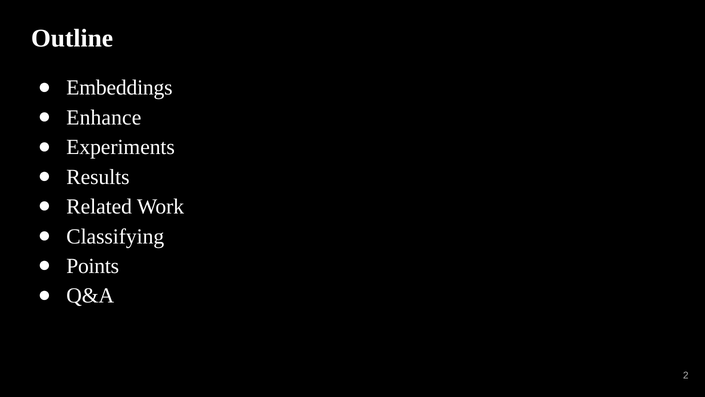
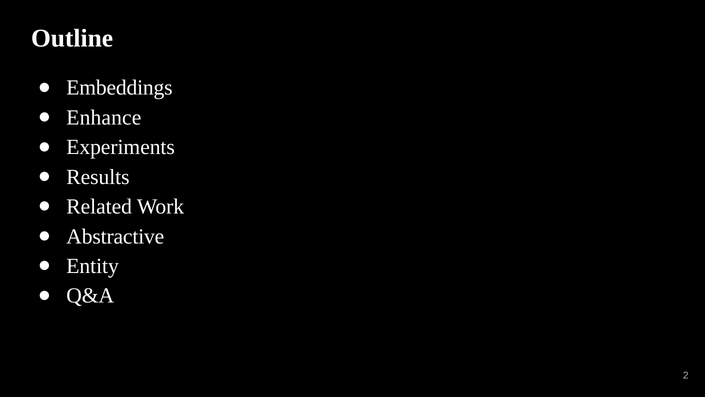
Classifying: Classifying -> Abstractive
Points: Points -> Entity
